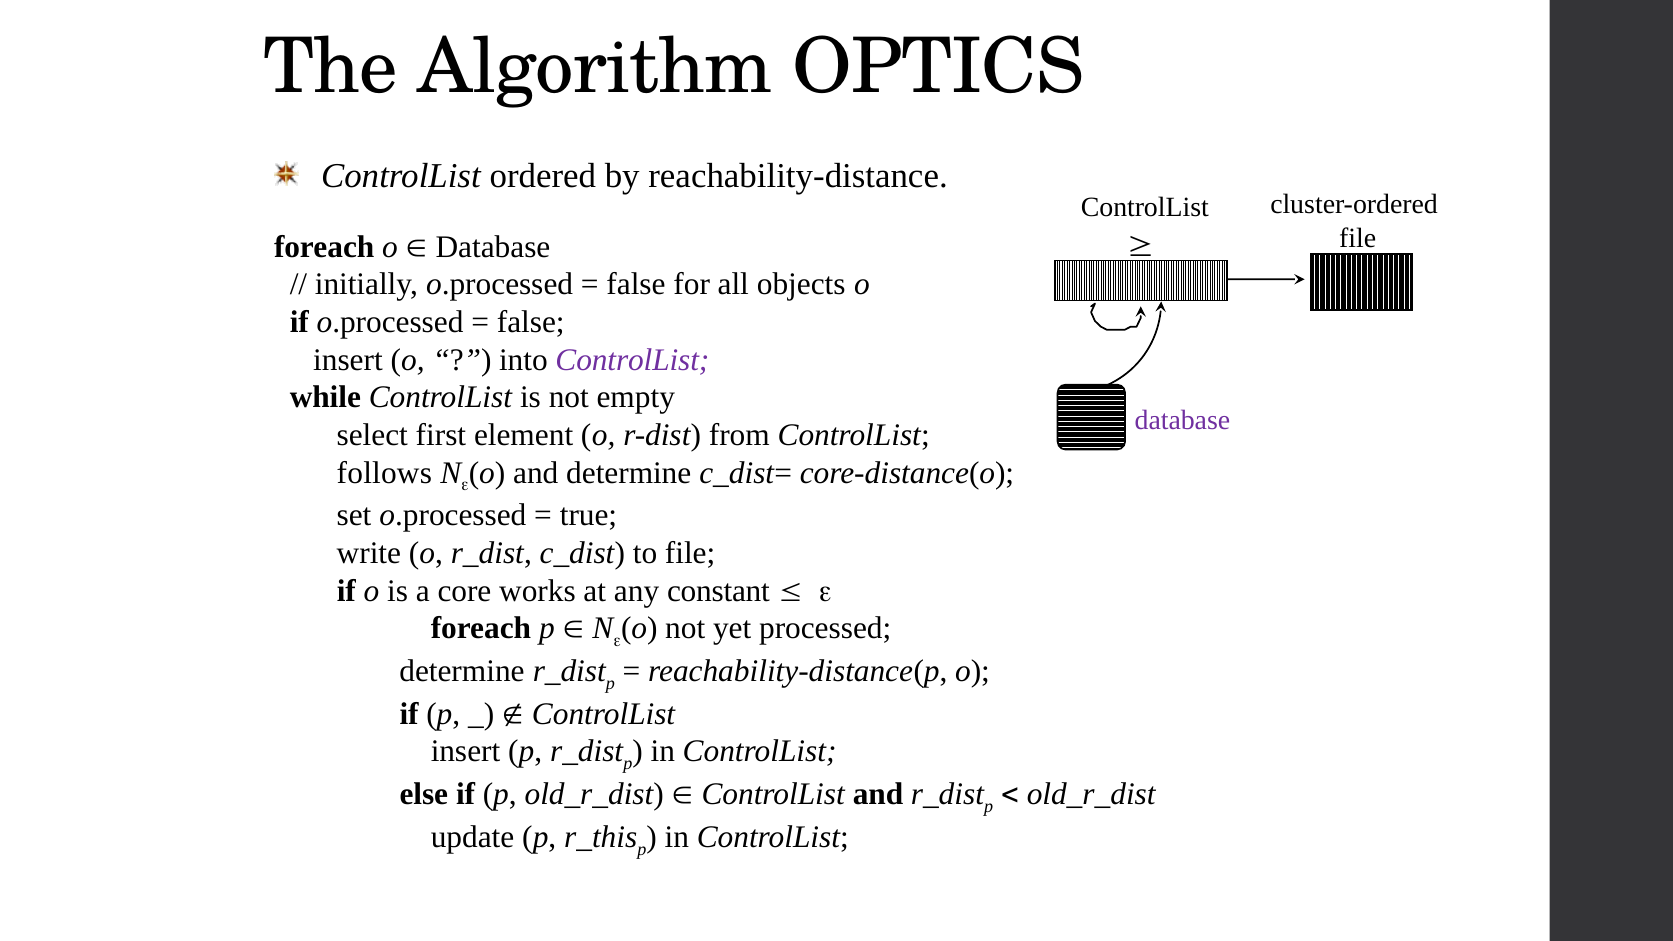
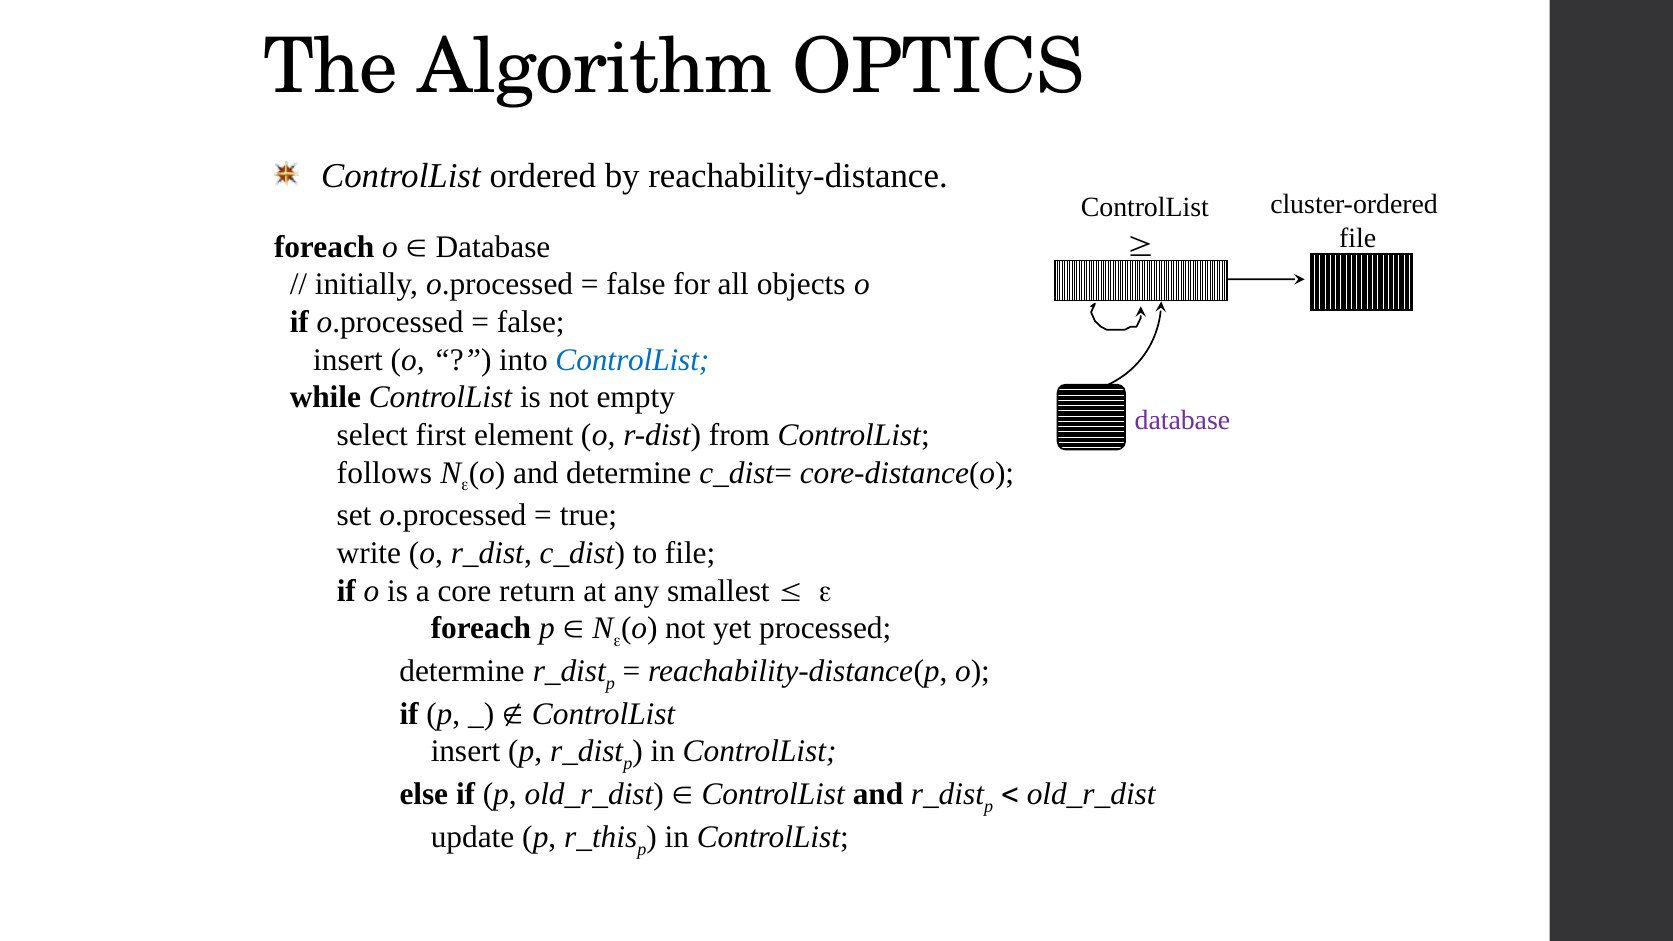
ControlList at (632, 360) colour: purple -> blue
works: works -> return
constant: constant -> smallest
